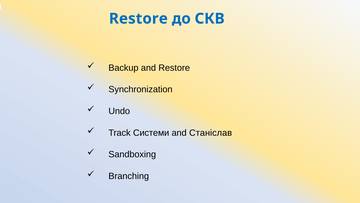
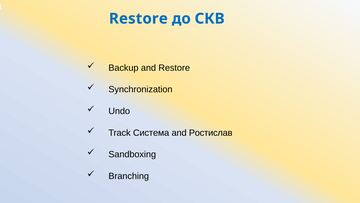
Системи: Системи -> Система
Станіслав: Станіслав -> Ростислав
